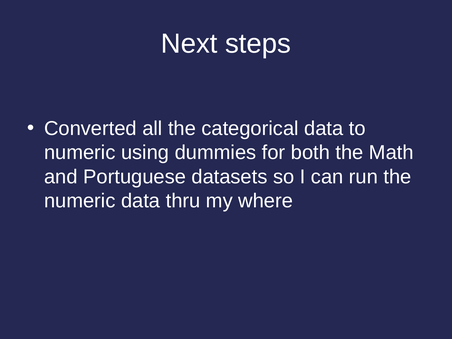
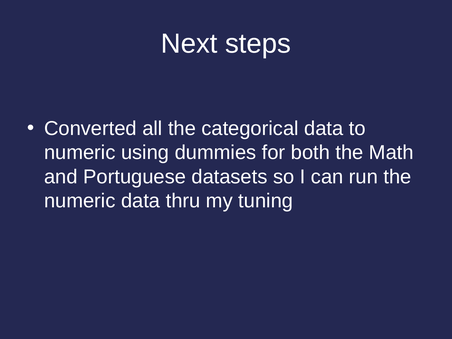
where: where -> tuning
